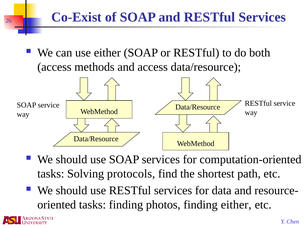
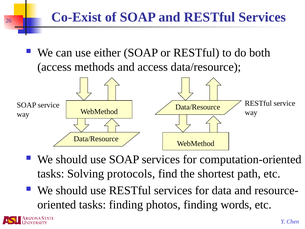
finding either: either -> words
